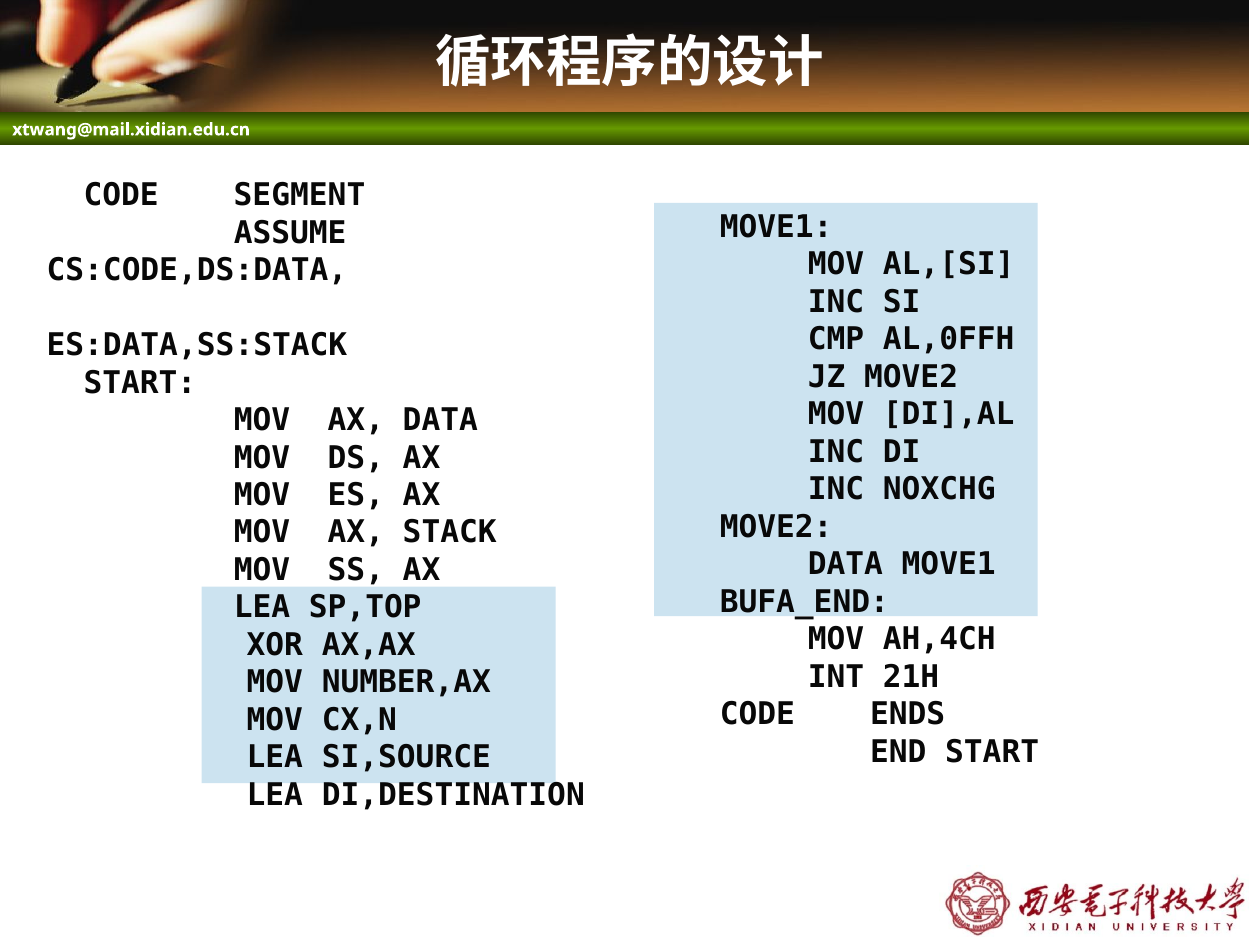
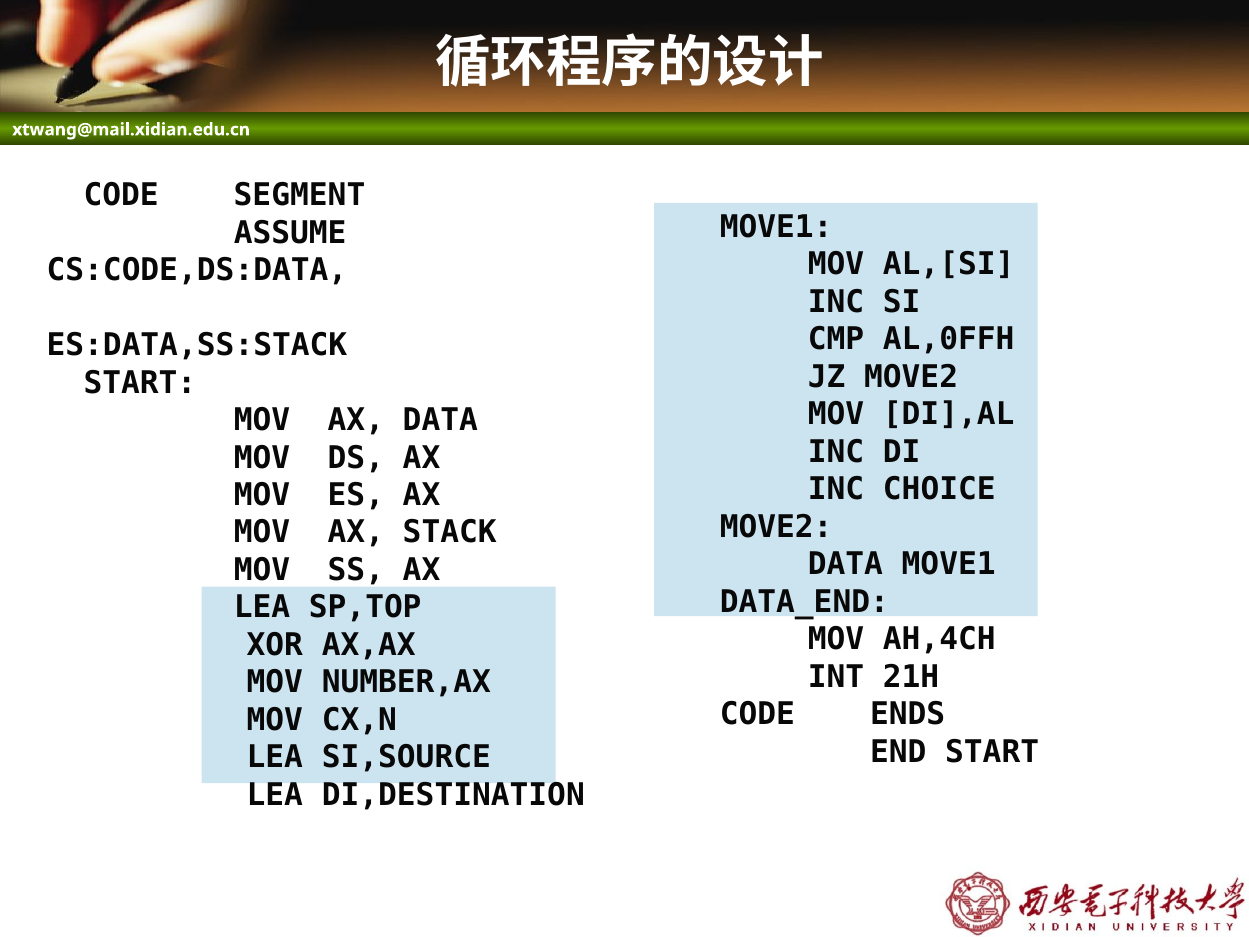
NOXCHG: NOXCHG -> CHOICE
BUFA_END: BUFA_END -> DATA_END
